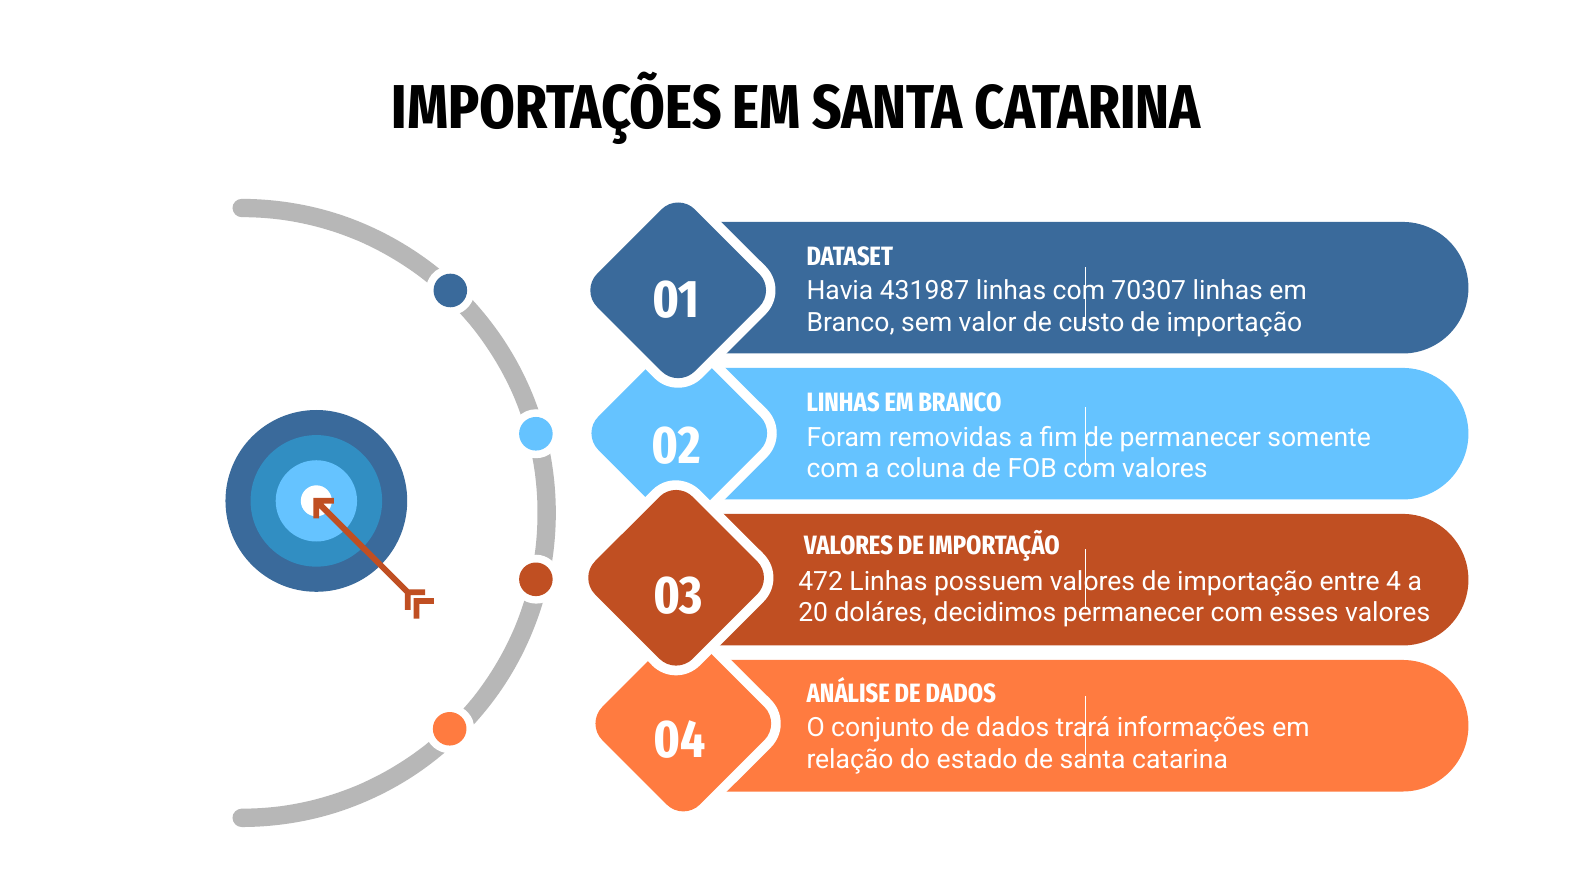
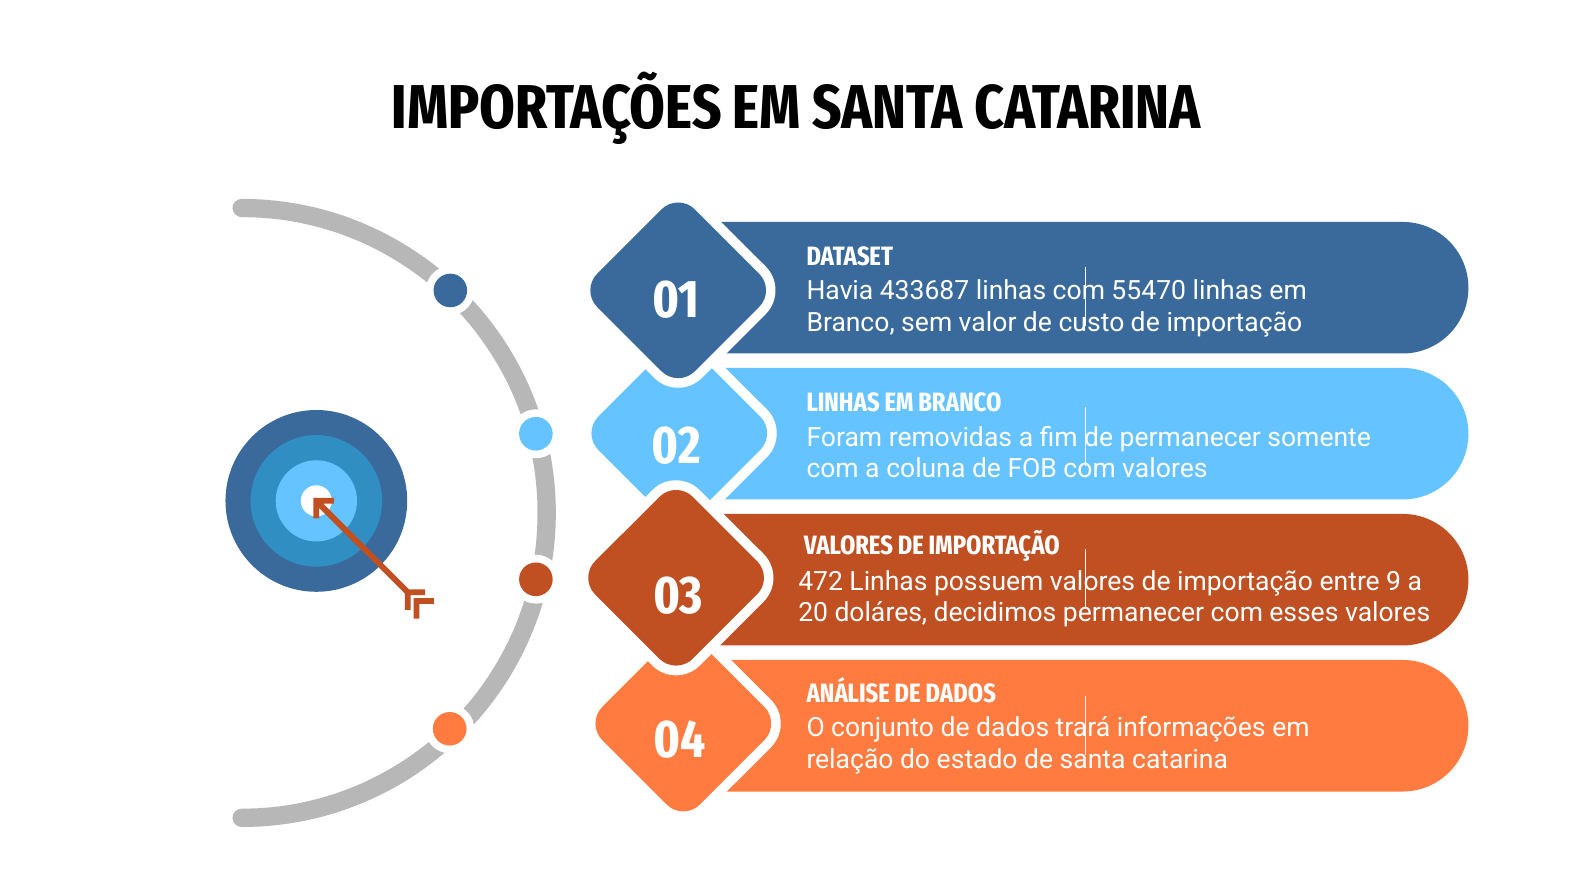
431987: 431987 -> 433687
70307: 70307 -> 55470
4: 4 -> 9
